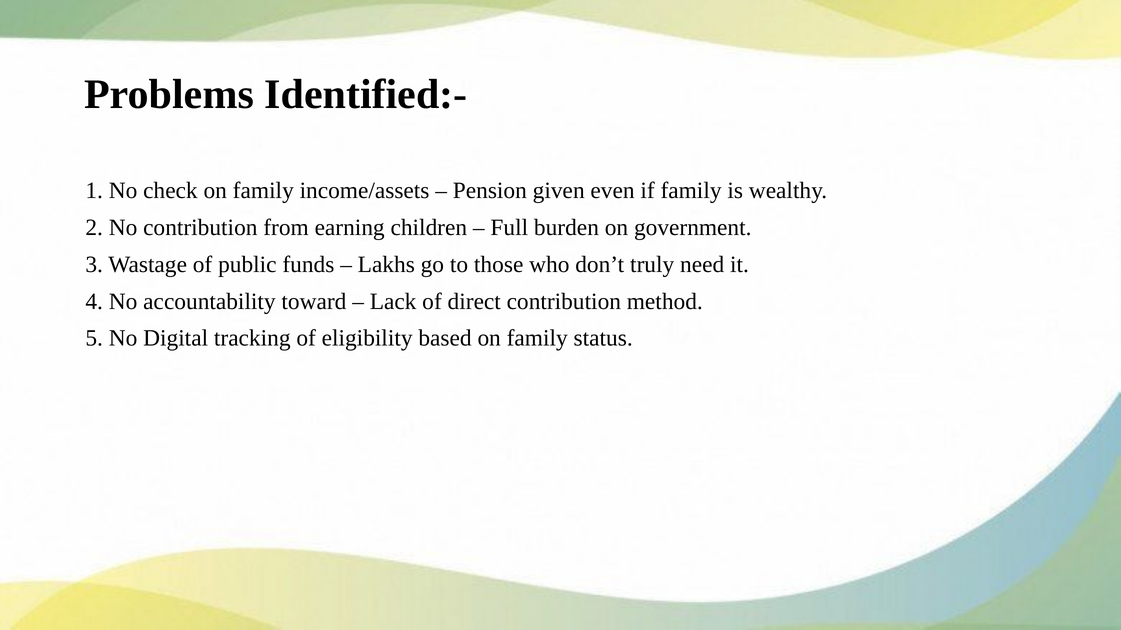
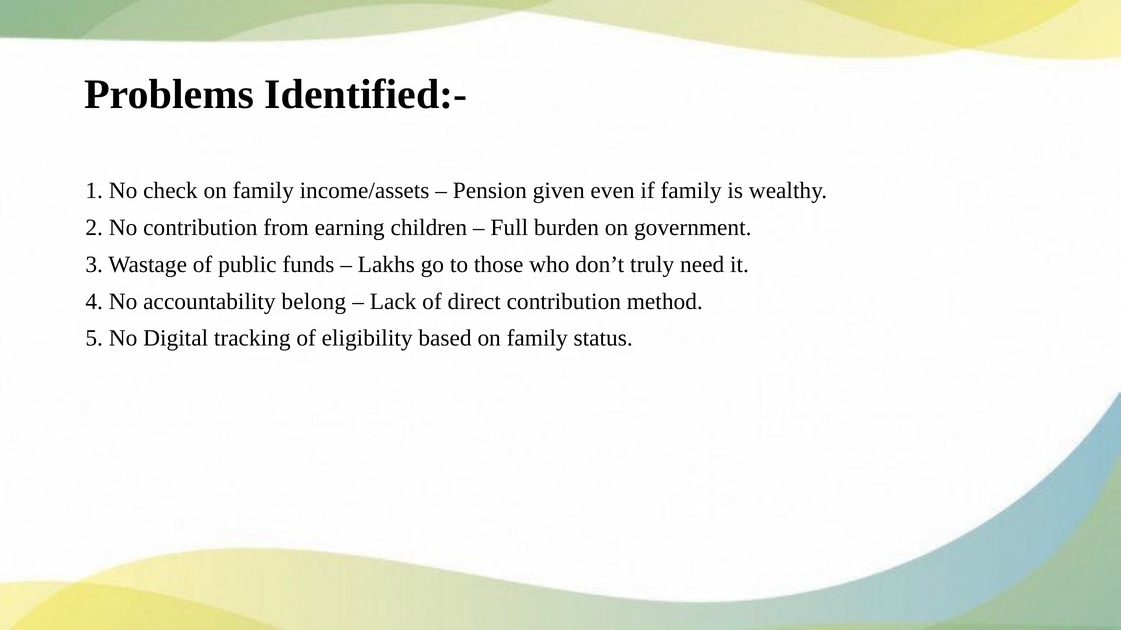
toward: toward -> belong
